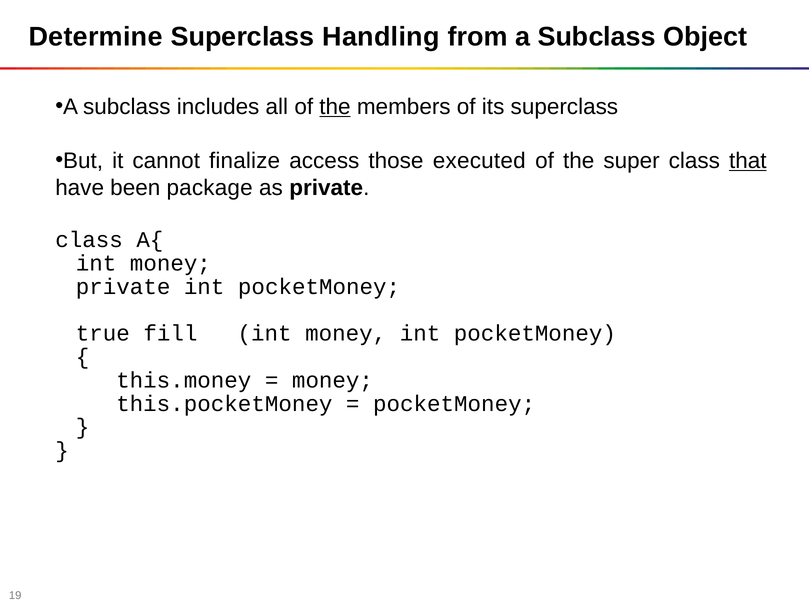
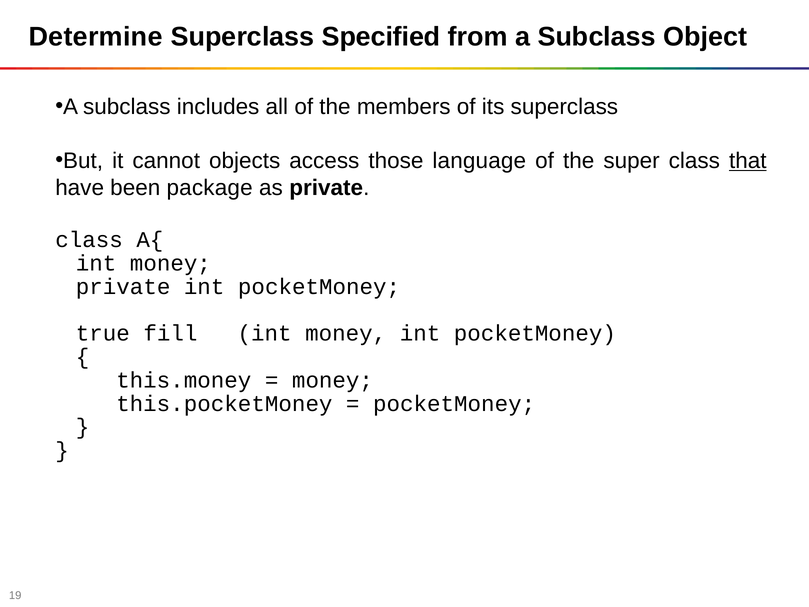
Handling: Handling -> Specified
the at (335, 107) underline: present -> none
finalize: finalize -> objects
executed: executed -> language
